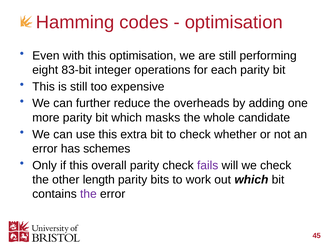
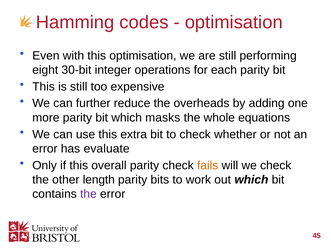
83-bit: 83-bit -> 30-bit
candidate: candidate -> equations
schemes: schemes -> evaluate
fails colour: purple -> orange
